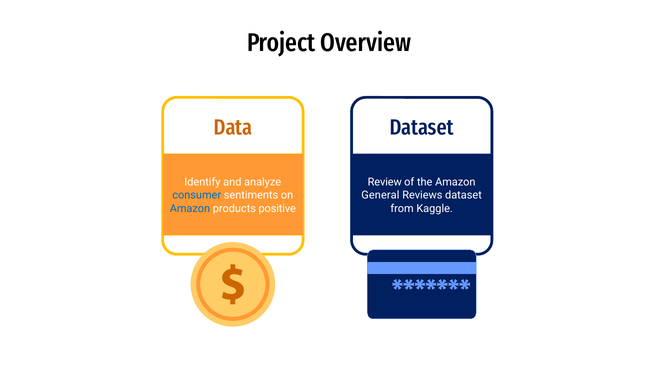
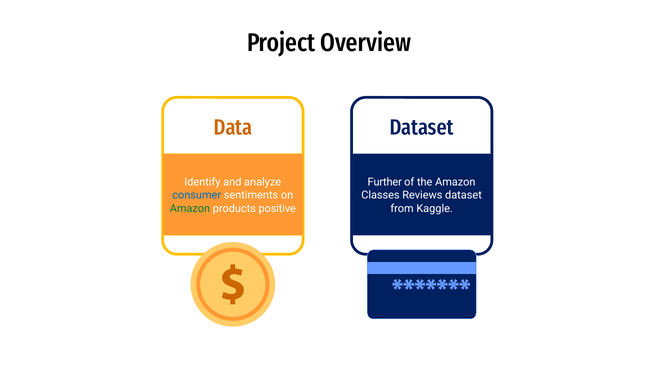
Review: Review -> Further
General: General -> Classes
Amazon at (190, 208) colour: blue -> green
